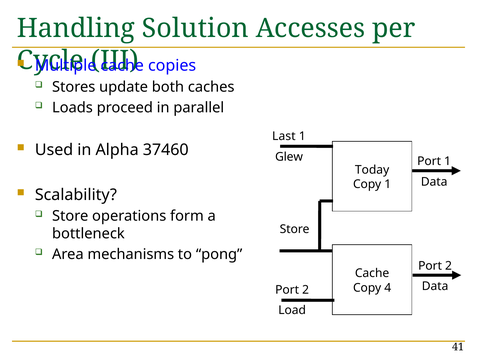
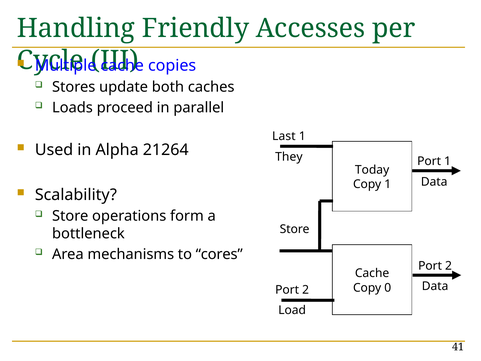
Solution: Solution -> Friendly
37460: 37460 -> 21264
Glew: Glew -> They
pong: pong -> cores
4: 4 -> 0
